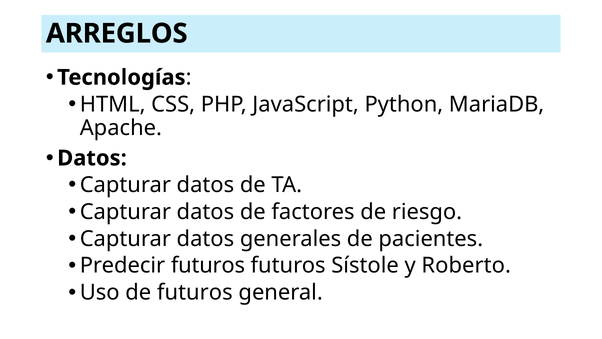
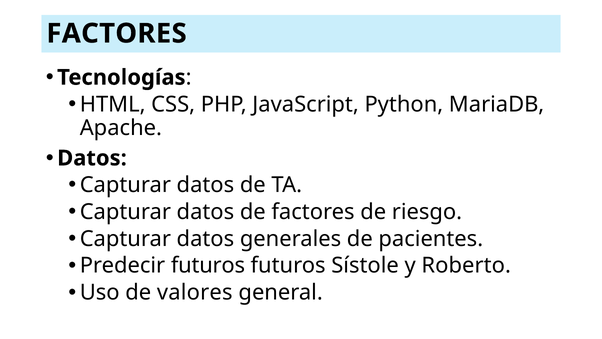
ARREGLOS at (117, 33): ARREGLOS -> FACTORES
de futuros: futuros -> valores
